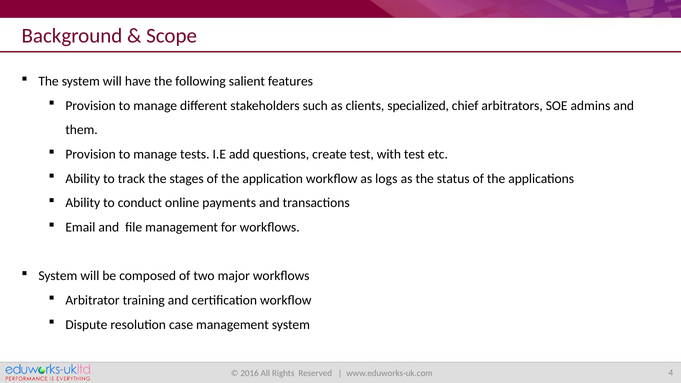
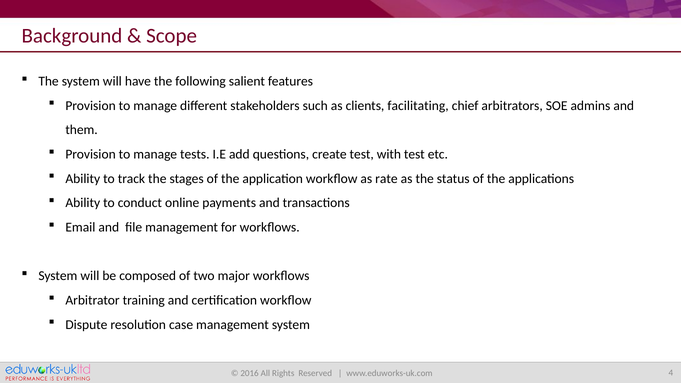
specialized: specialized -> facilitating
logs: logs -> rate
